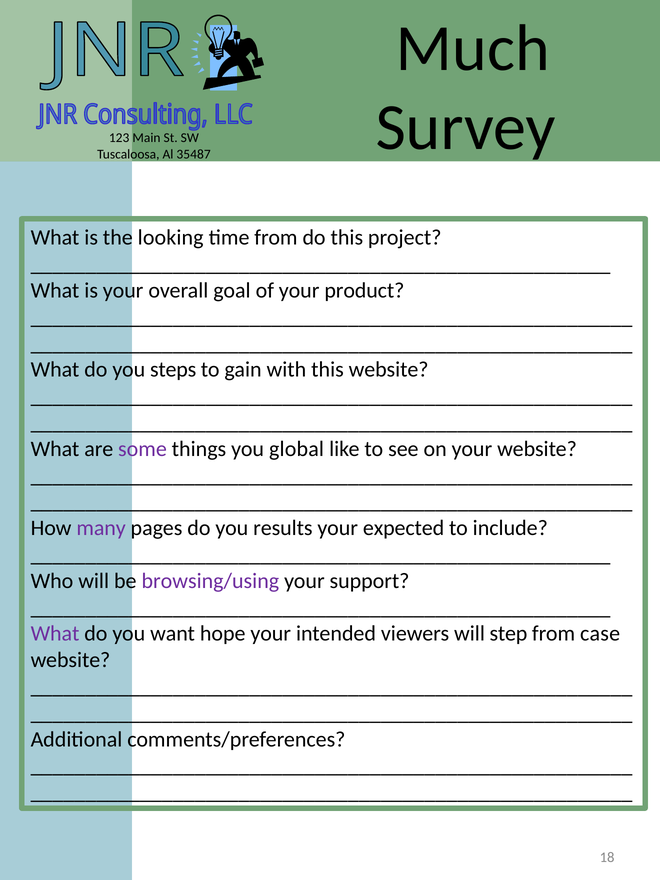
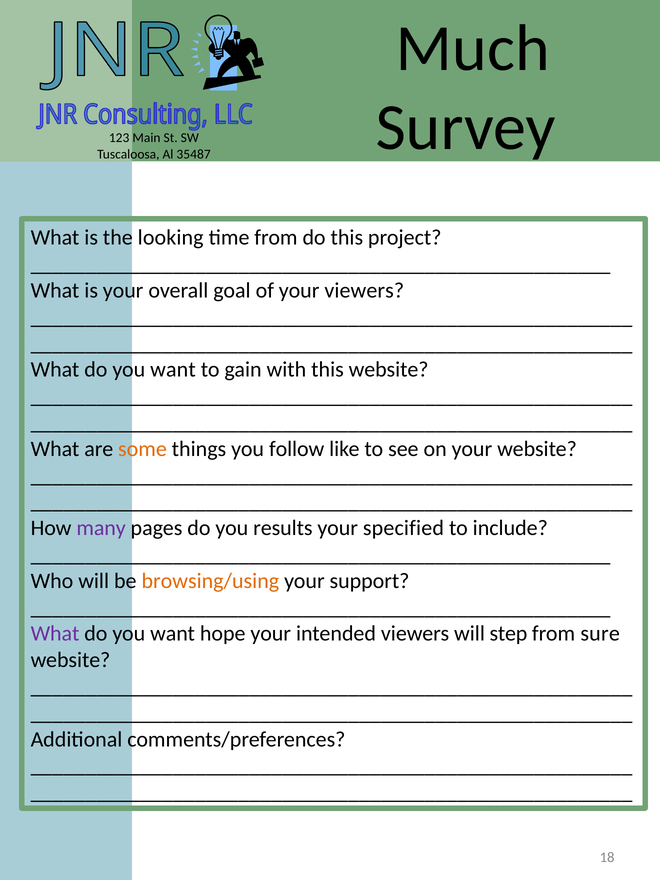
your product: product -> viewers
steps at (173, 370): steps -> want
some colour: purple -> orange
global: global -> follow
expected: expected -> specified
browsing/using colour: purple -> orange
case: case -> sure
